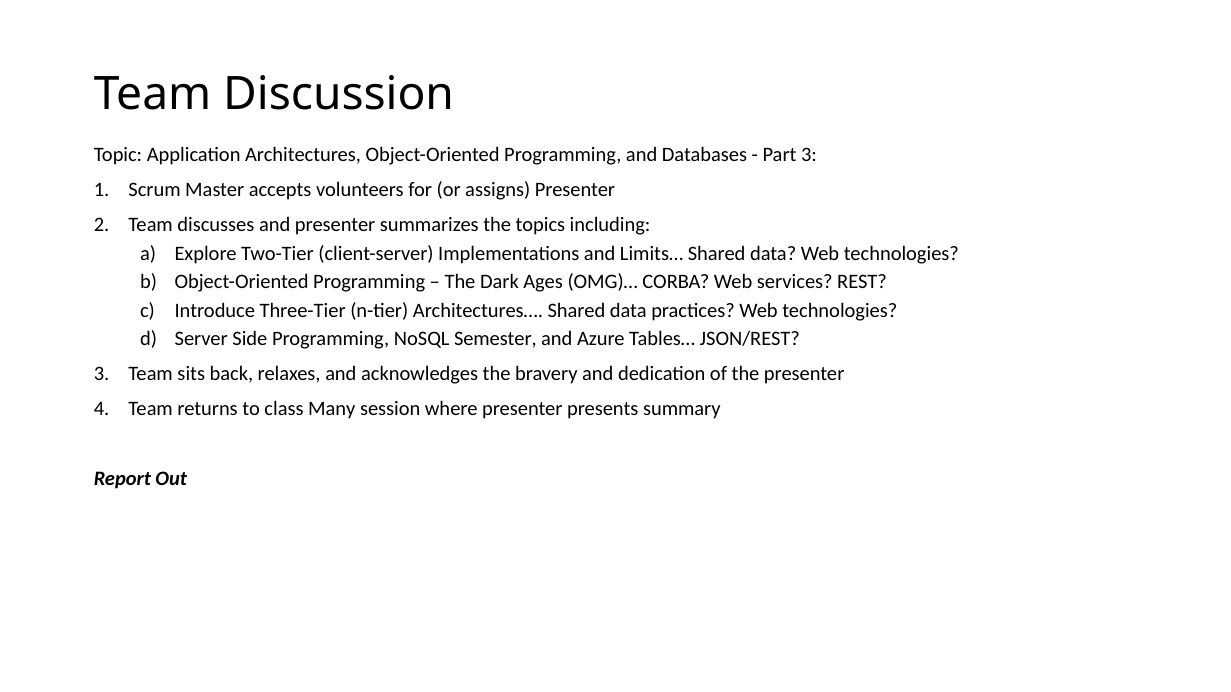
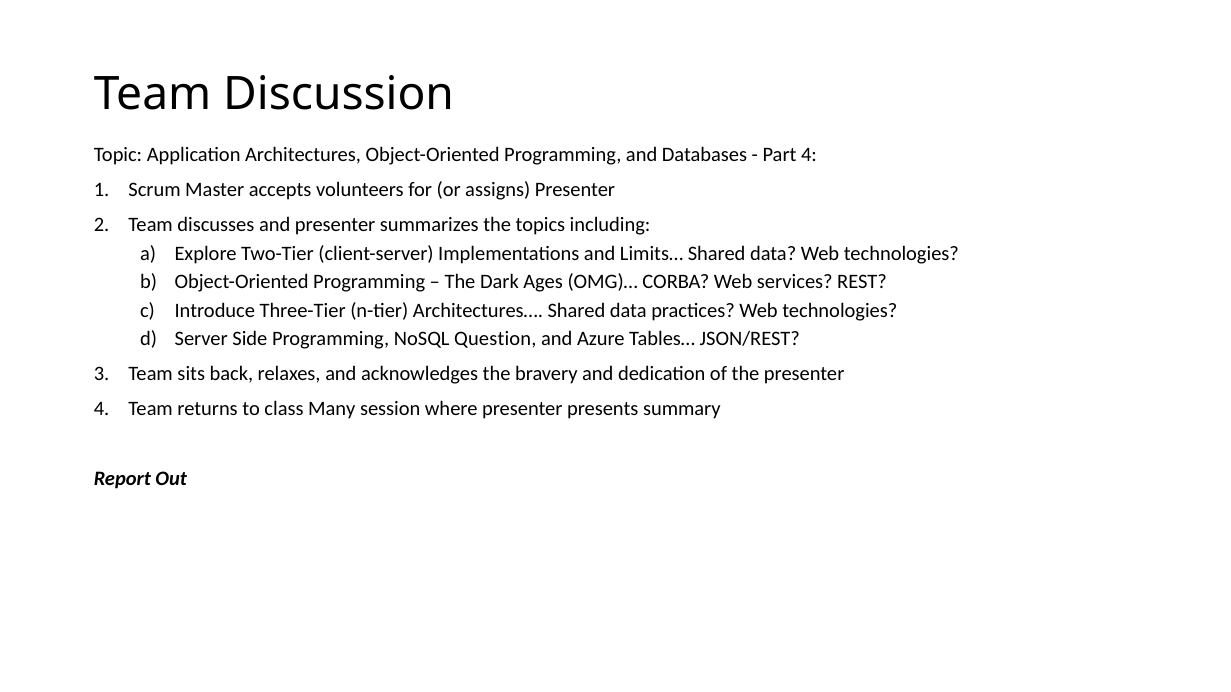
Part 3: 3 -> 4
Semester: Semester -> Question
